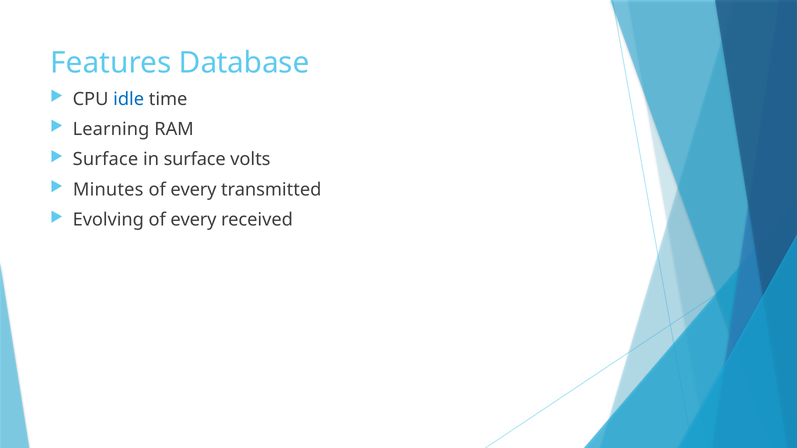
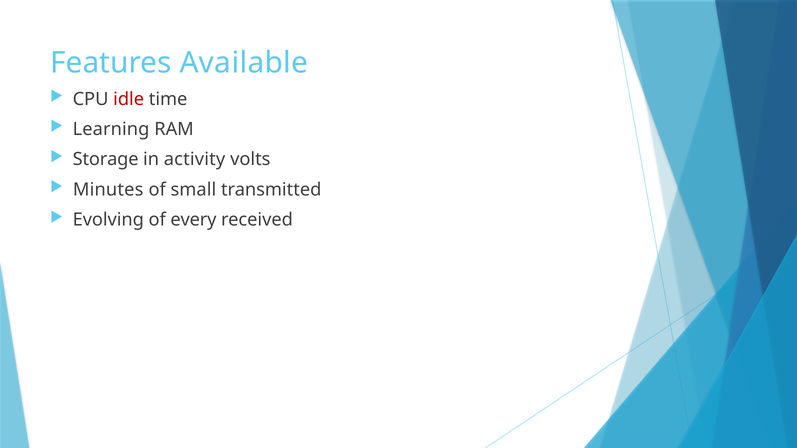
Database: Database -> Available
idle colour: blue -> red
Surface at (105, 160): Surface -> Storage
in surface: surface -> activity
every at (194, 190): every -> small
